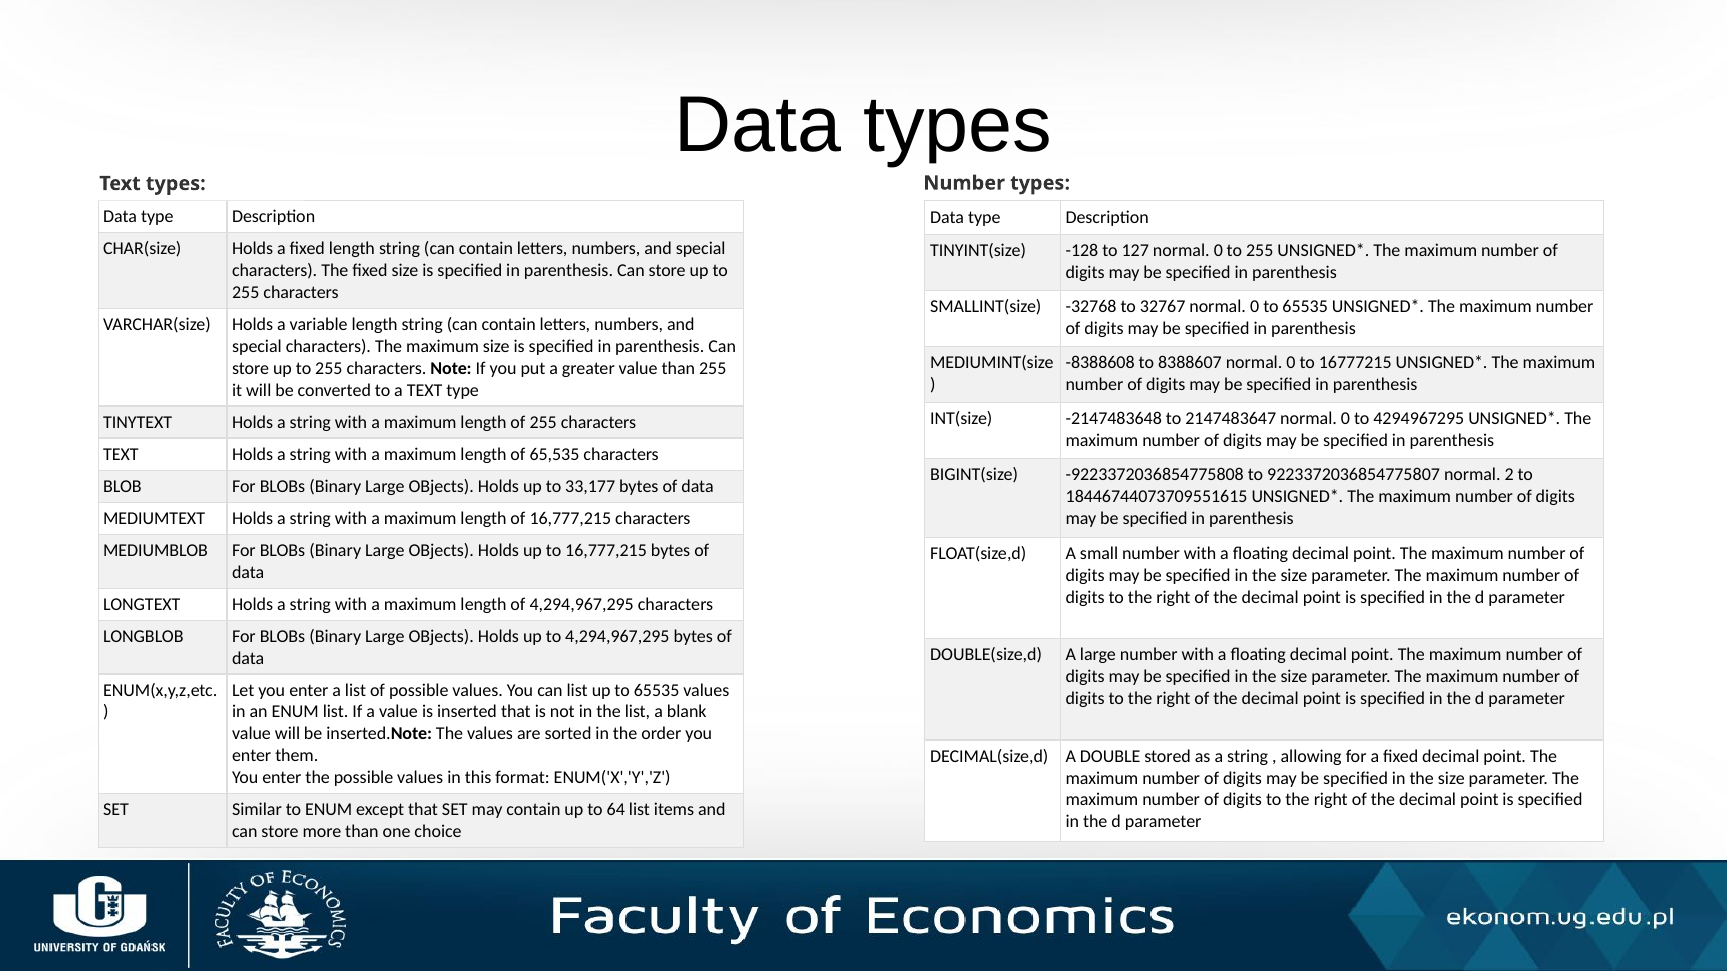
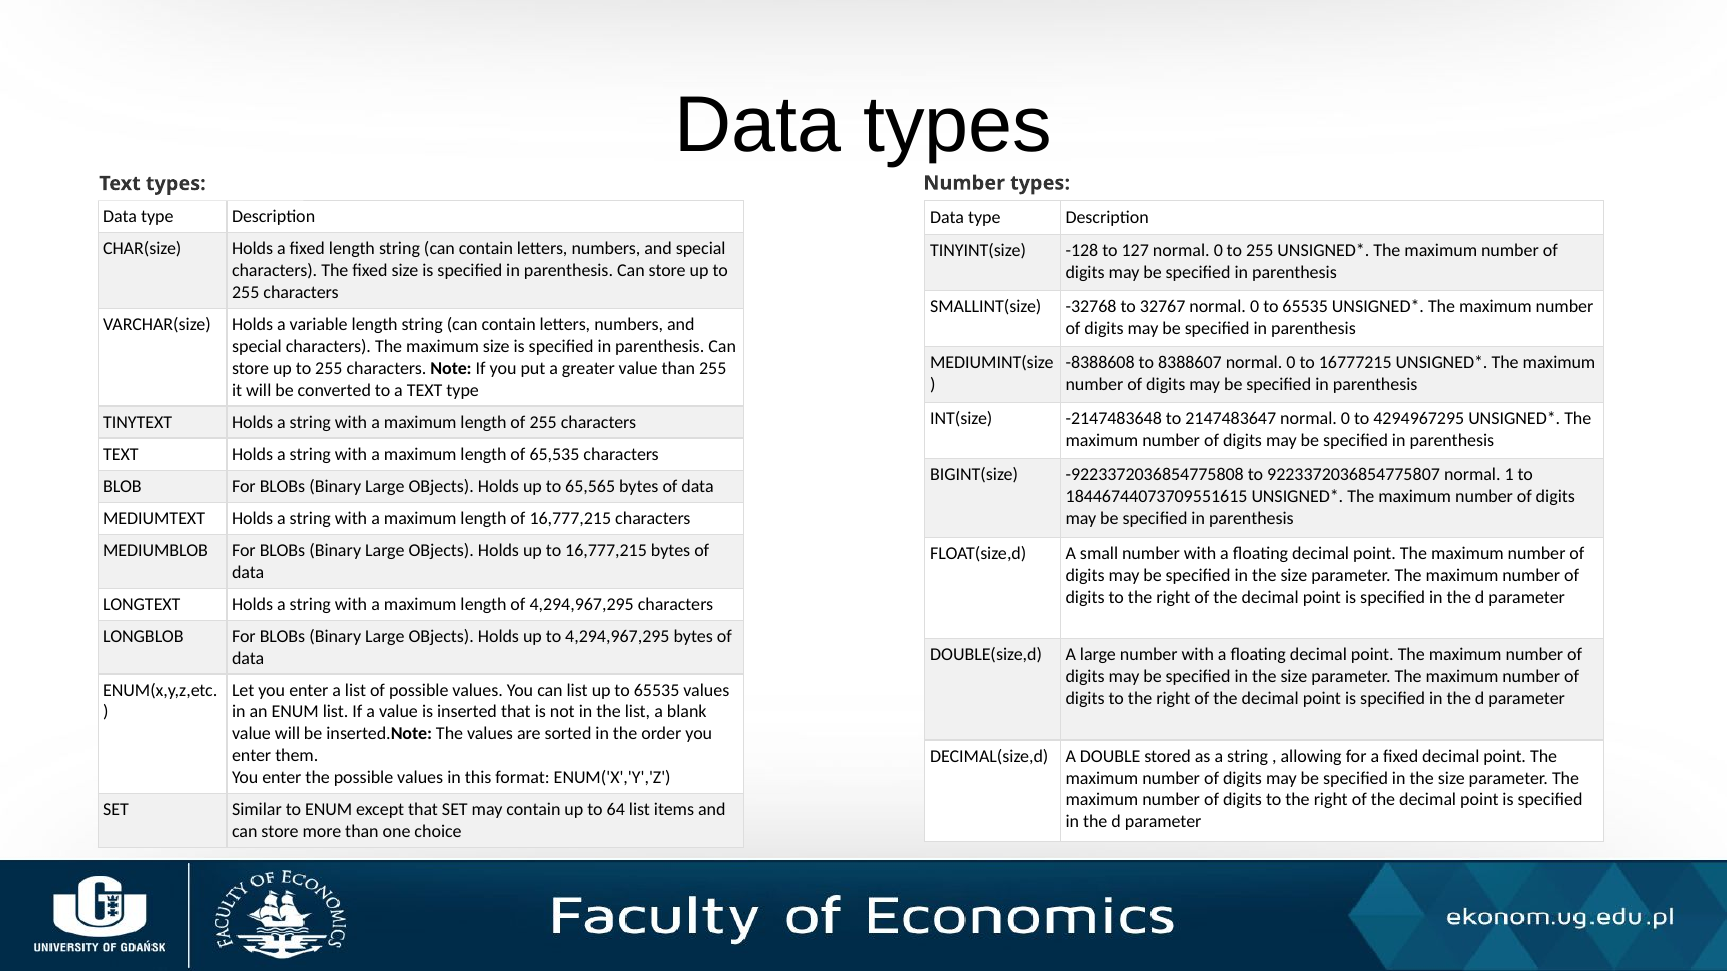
2: 2 -> 1
33,177: 33,177 -> 65,565
